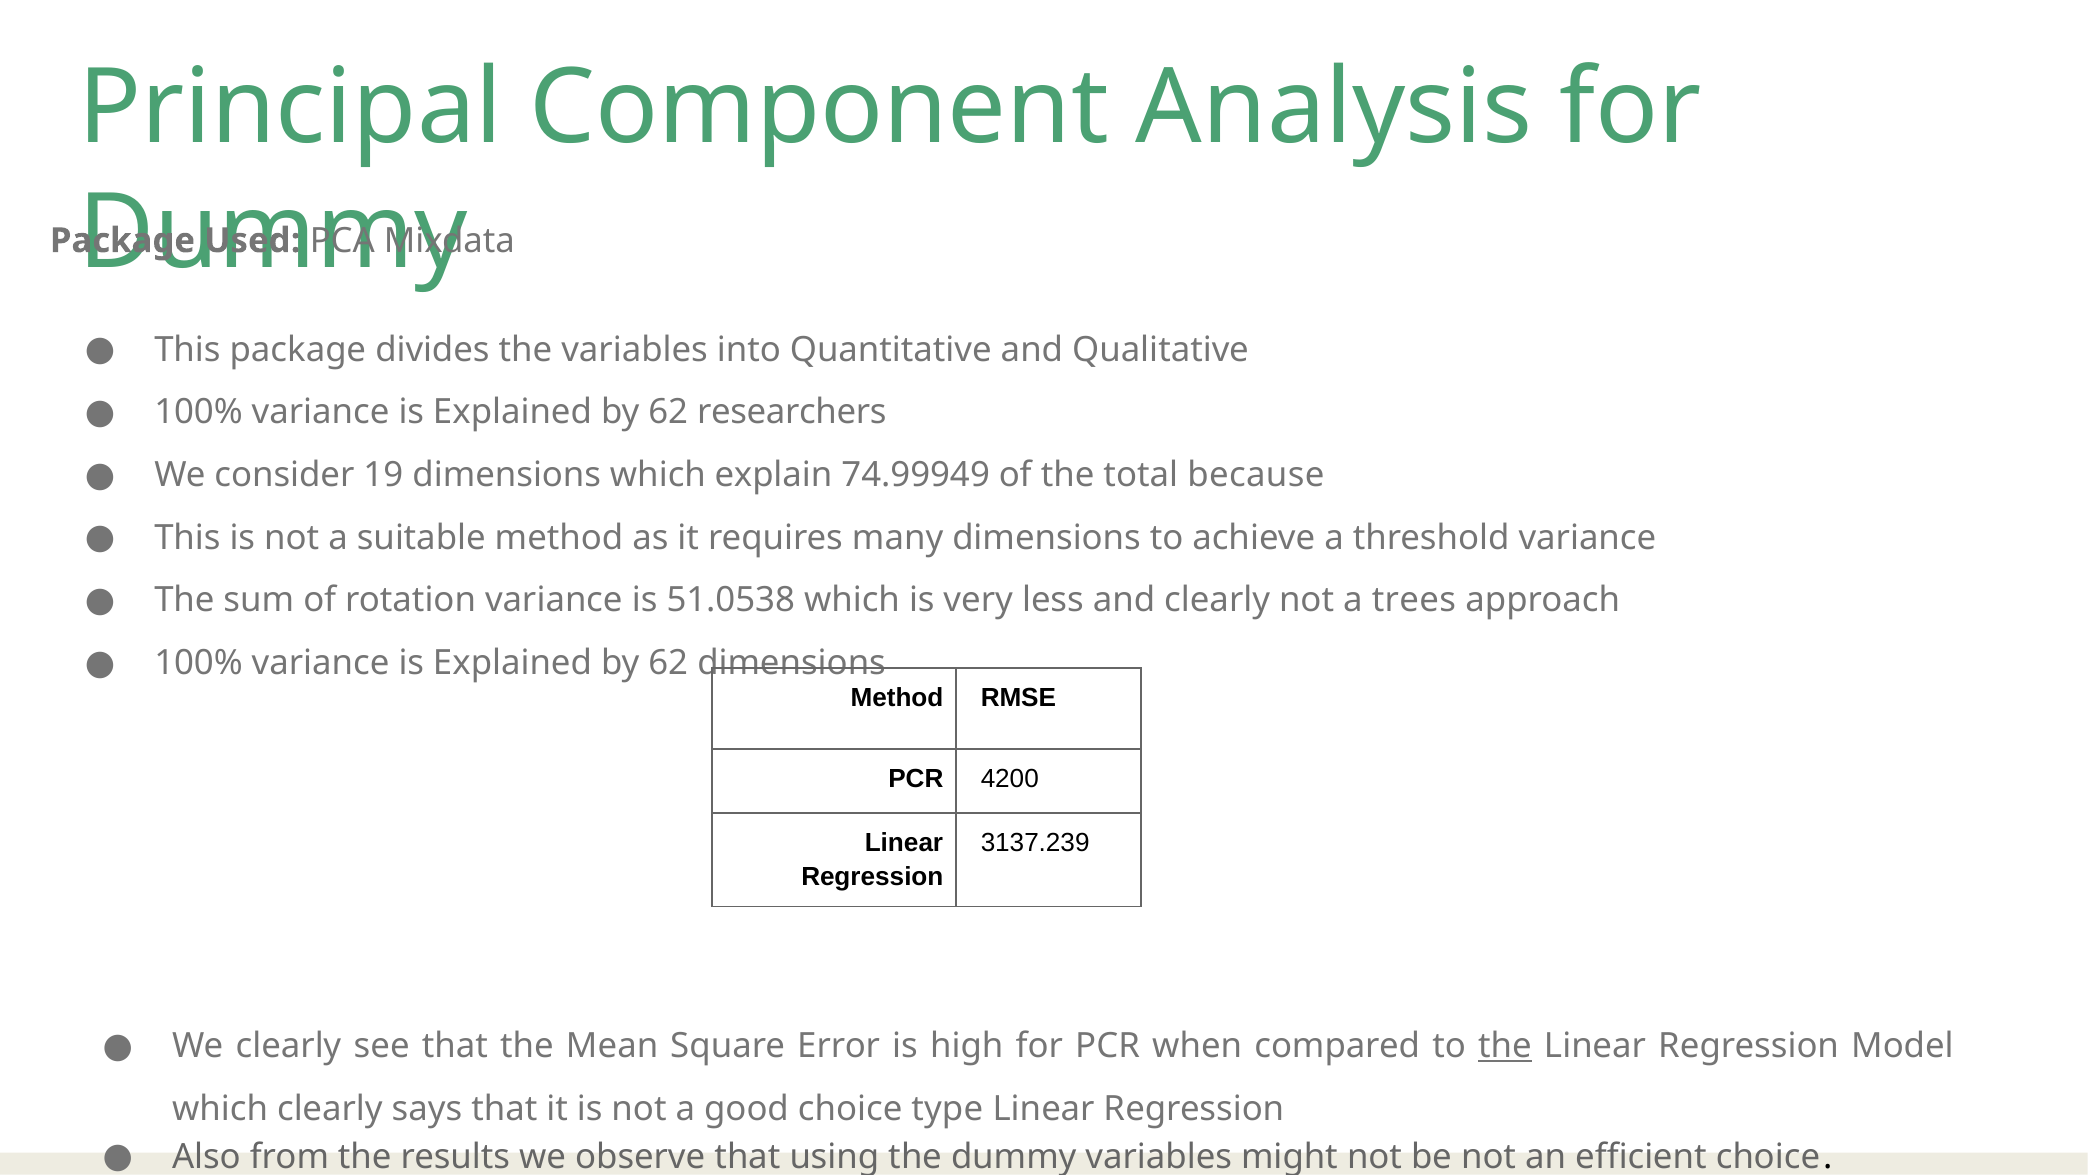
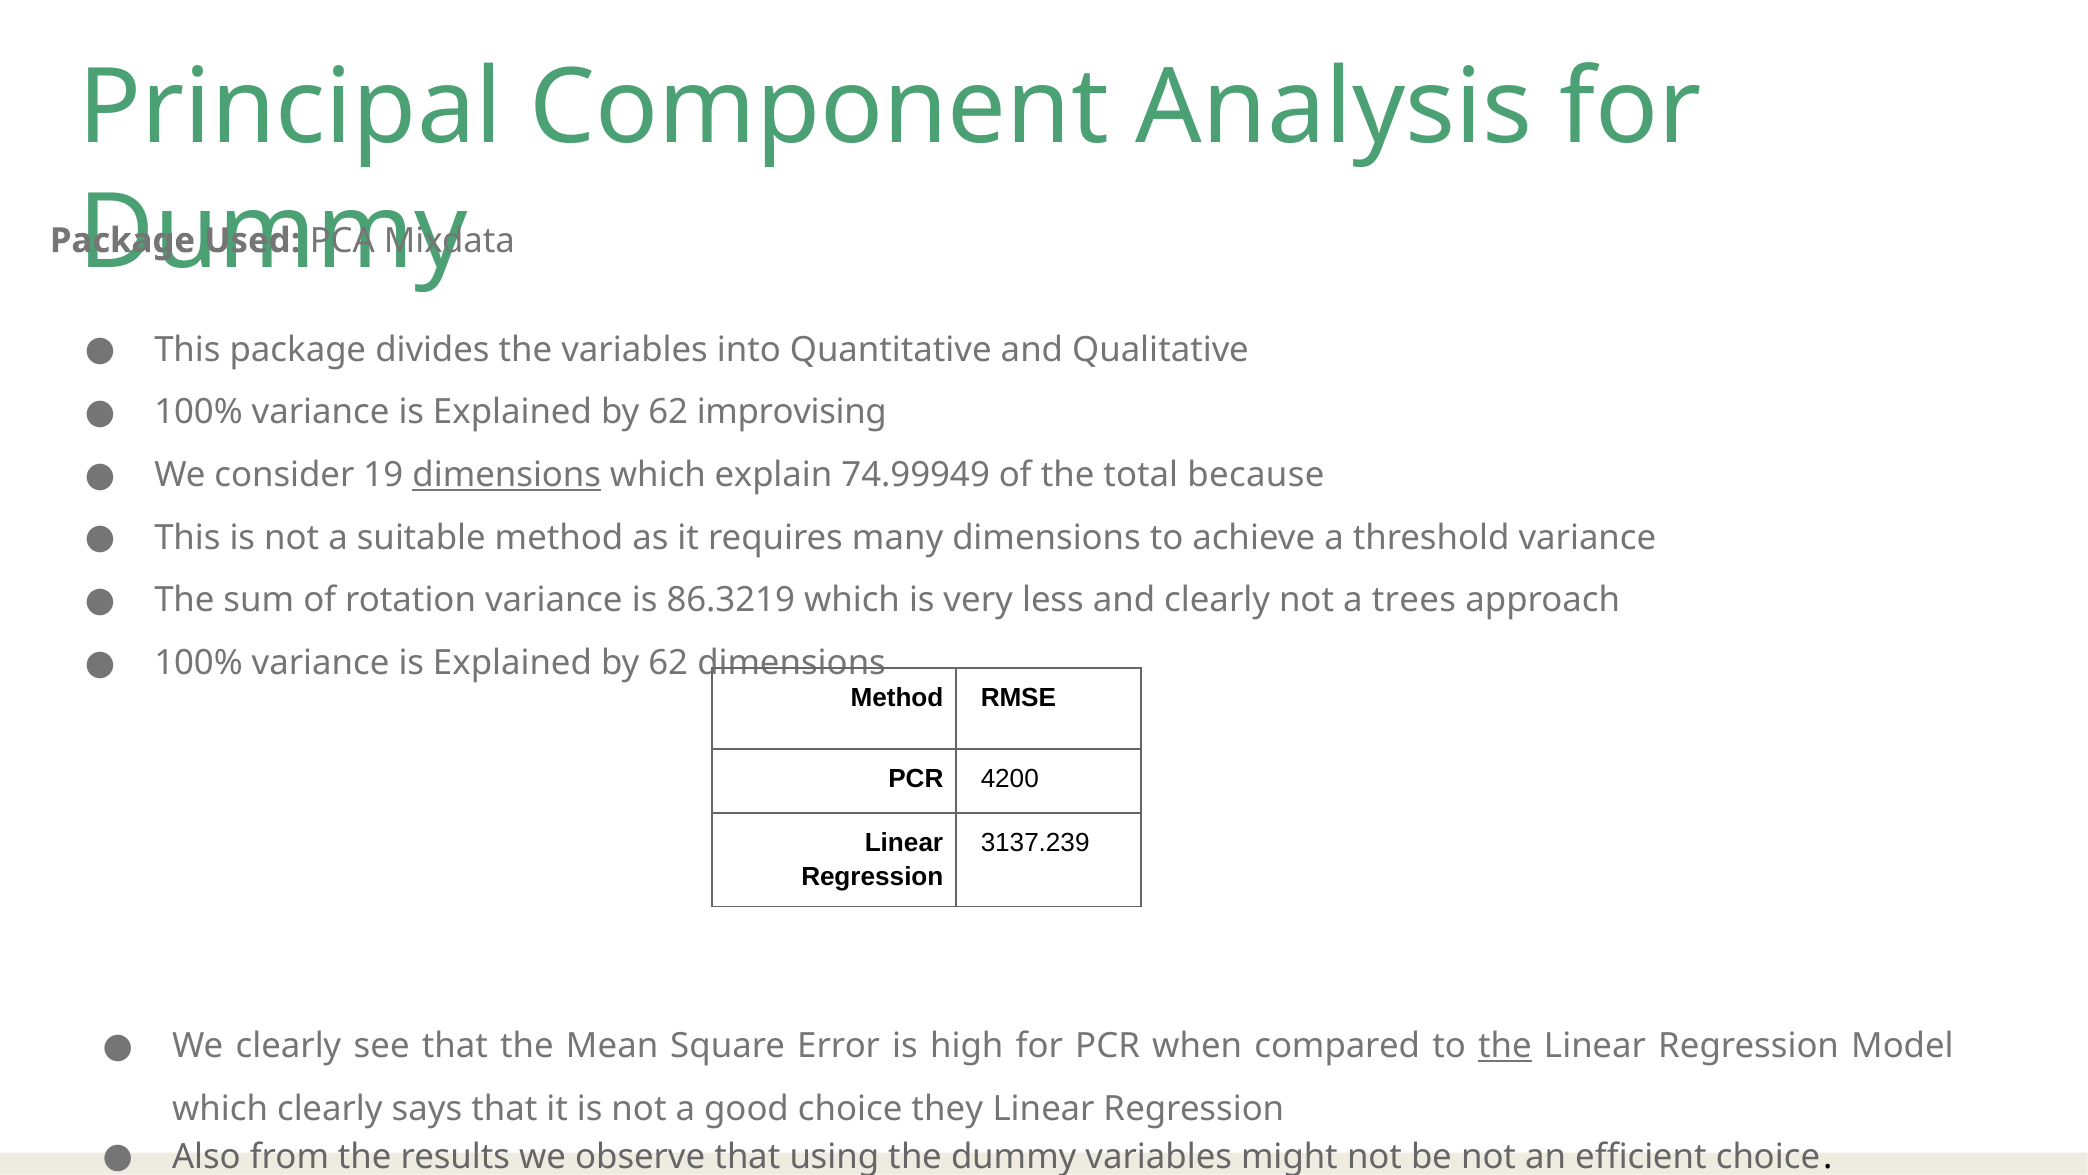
researchers: researchers -> improvising
dimensions at (507, 475) underline: none -> present
51.0538: 51.0538 -> 86.3219
type: type -> they
